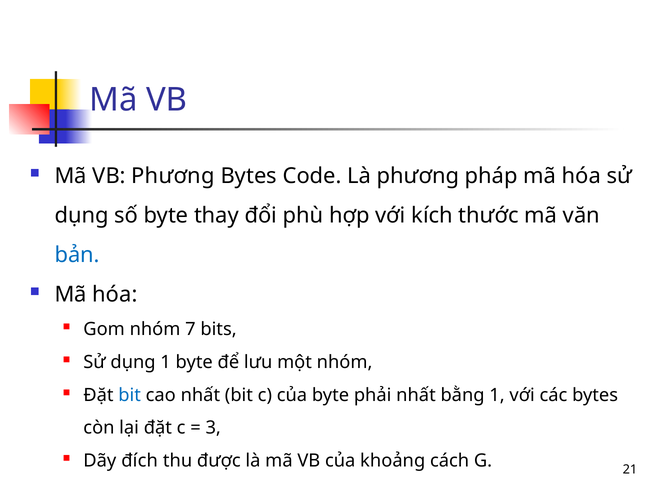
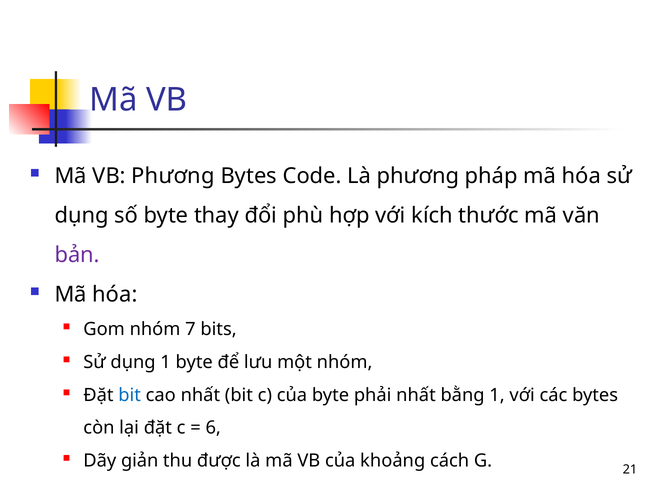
bản colour: blue -> purple
3: 3 -> 6
đích: đích -> giản
